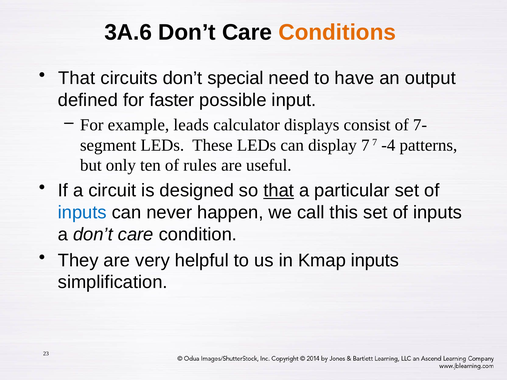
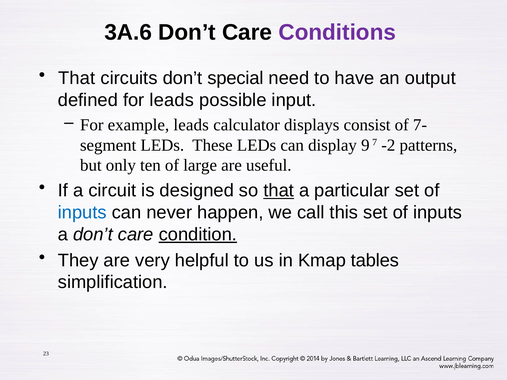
Conditions colour: orange -> purple
for faster: faster -> leads
display 7: 7 -> 9
-4: -4 -> -2
rules: rules -> large
condition underline: none -> present
Kmap inputs: inputs -> tables
